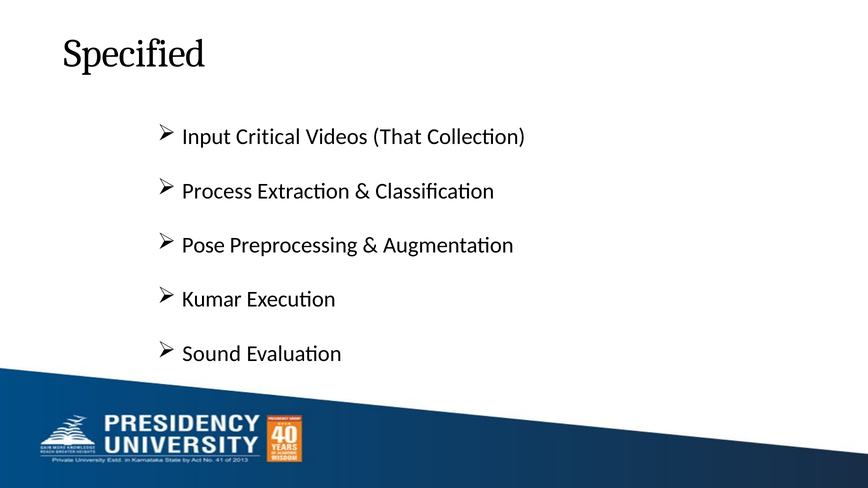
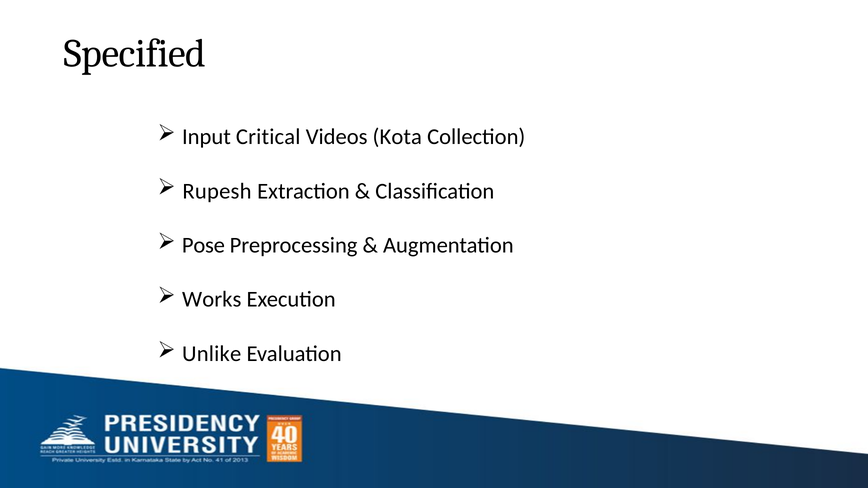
That: That -> Kota
Process: Process -> Rupesh
Kumar: Kumar -> Works
Sound: Sound -> Unlike
